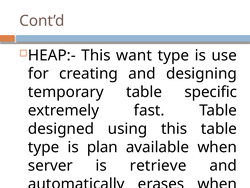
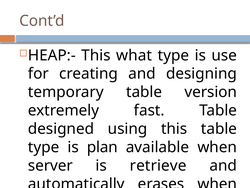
want: want -> what
specific: specific -> version
